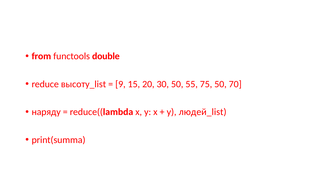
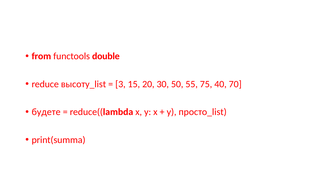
9: 9 -> 3
75 50: 50 -> 40
наряду: наряду -> будете
людей_list: людей_list -> просто_list
